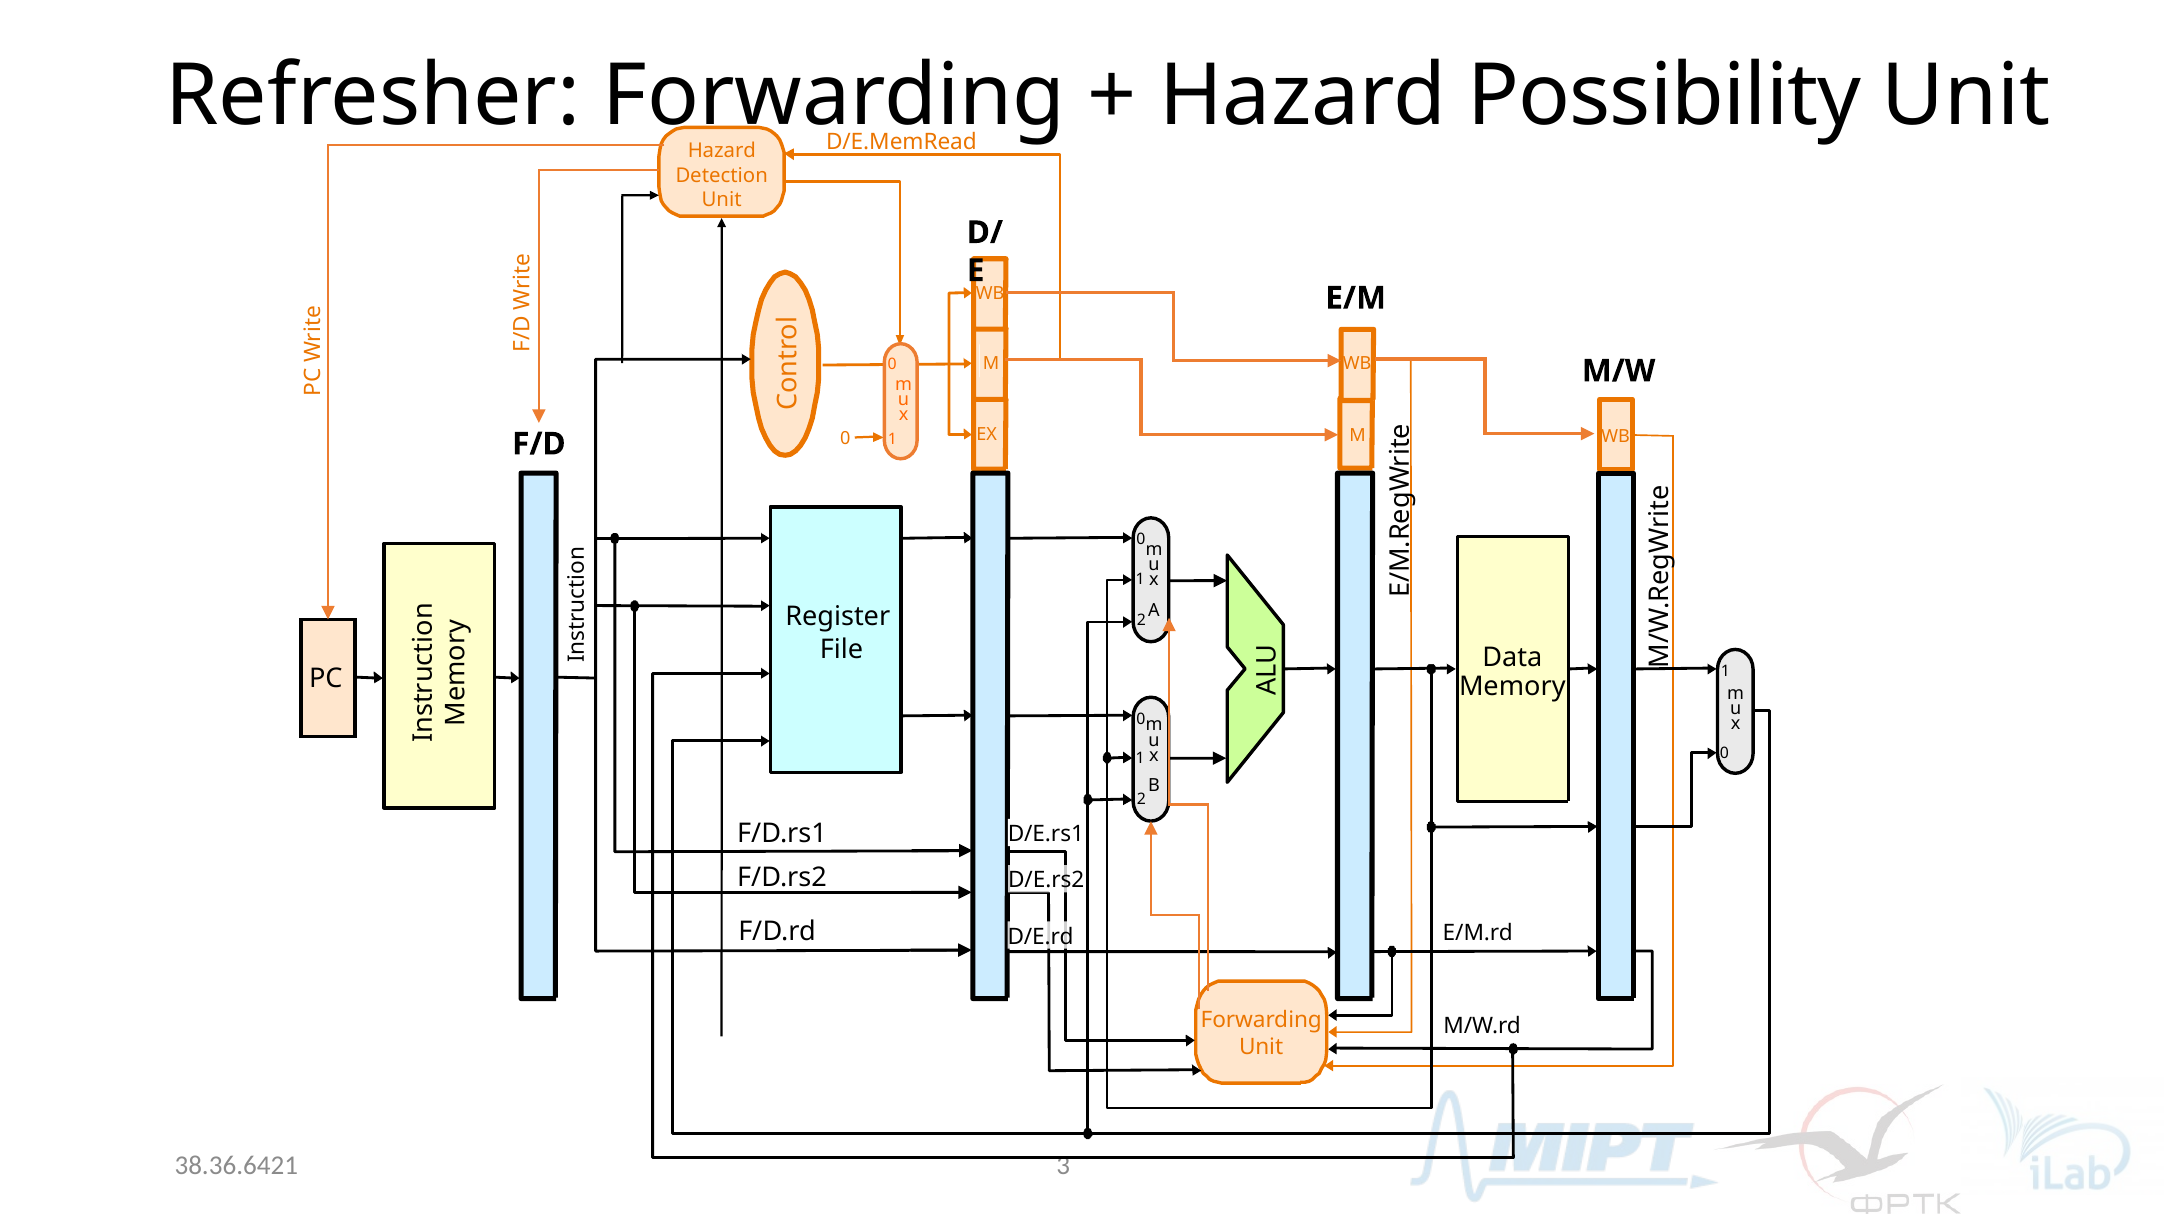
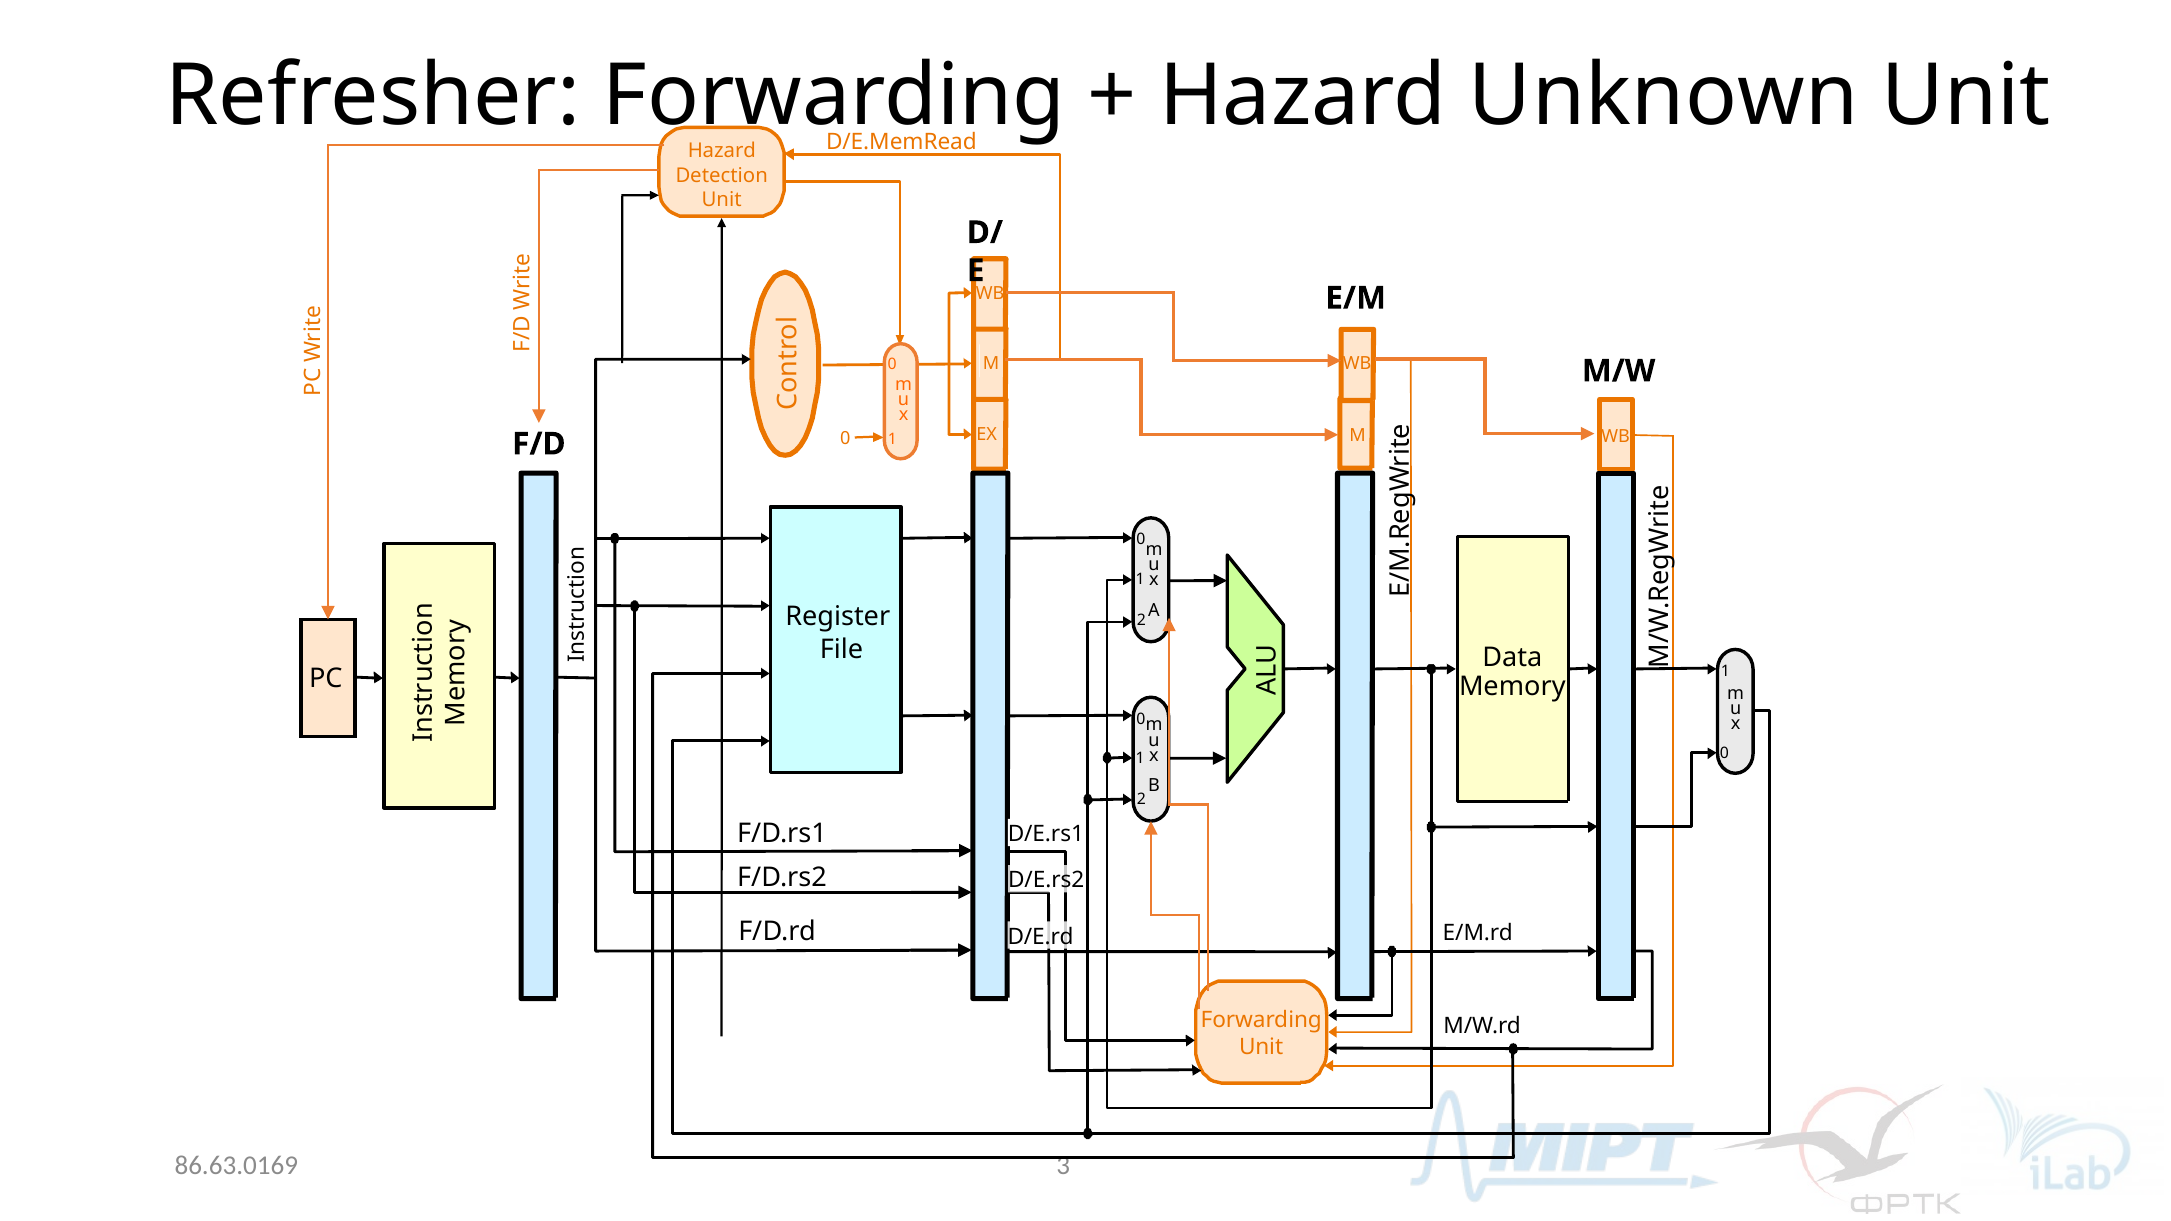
Possibility: Possibility -> Unknown
38.36.6421: 38.36.6421 -> 86.63.0169
